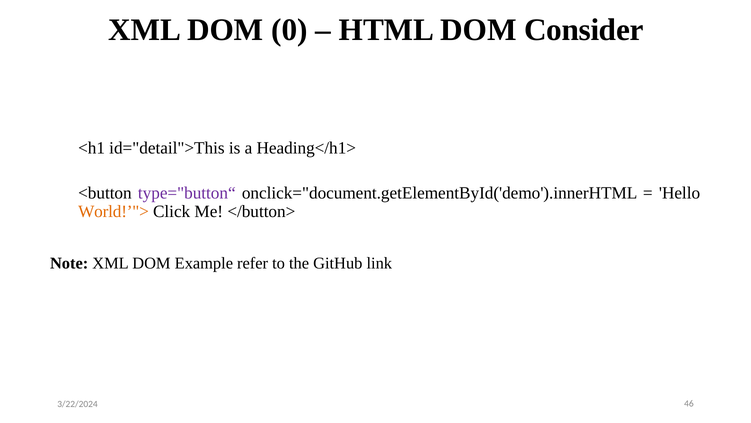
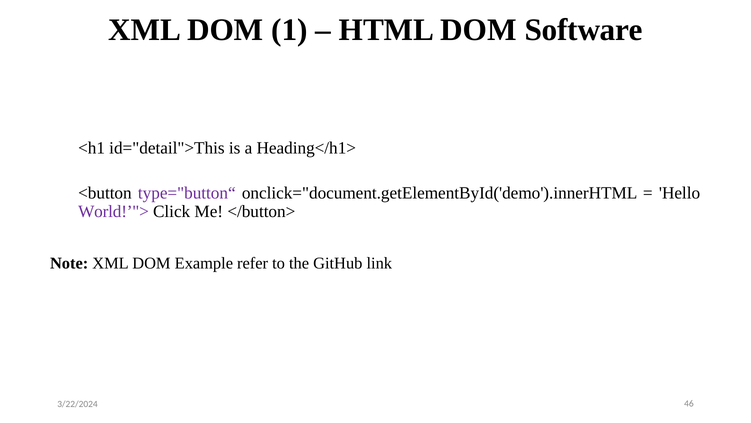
0: 0 -> 1
Consider: Consider -> Software
World!’"> colour: orange -> purple
